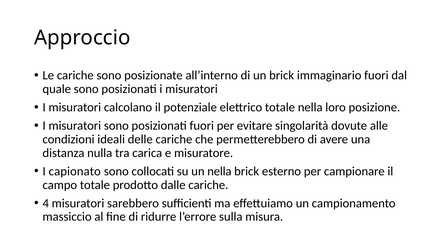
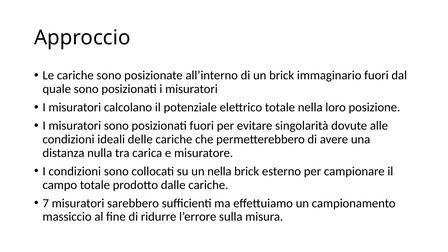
I capionato: capionato -> condizioni
4: 4 -> 7
